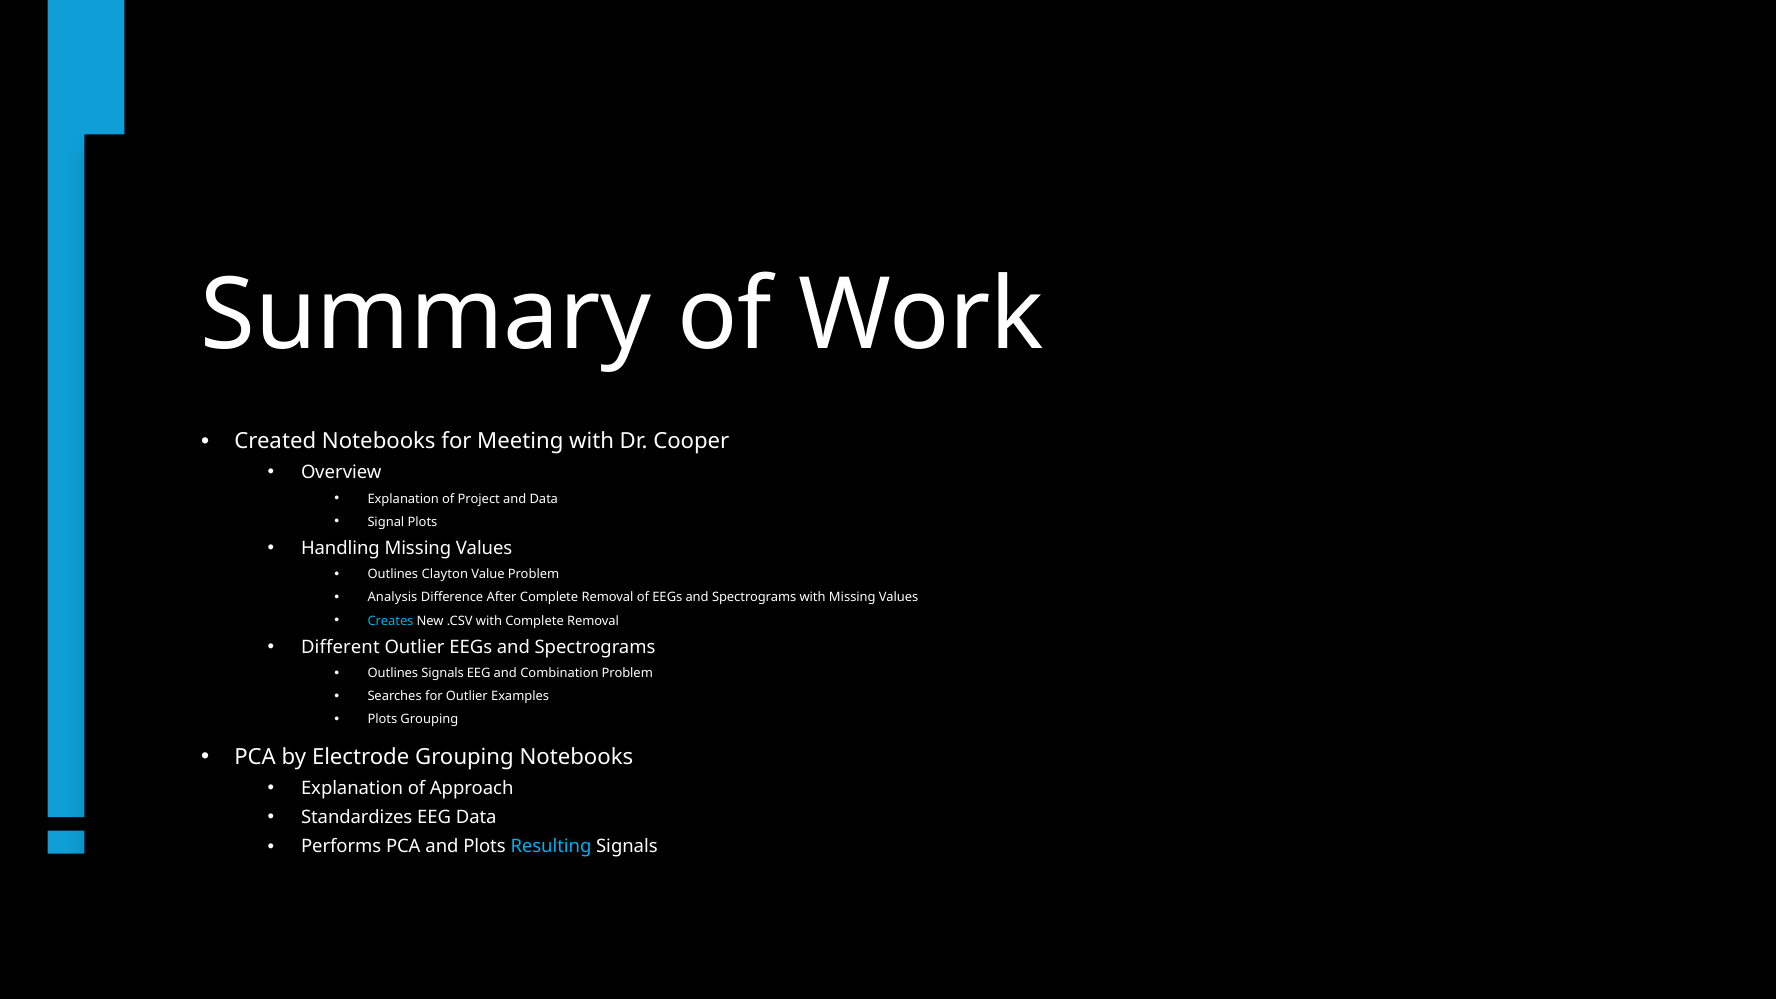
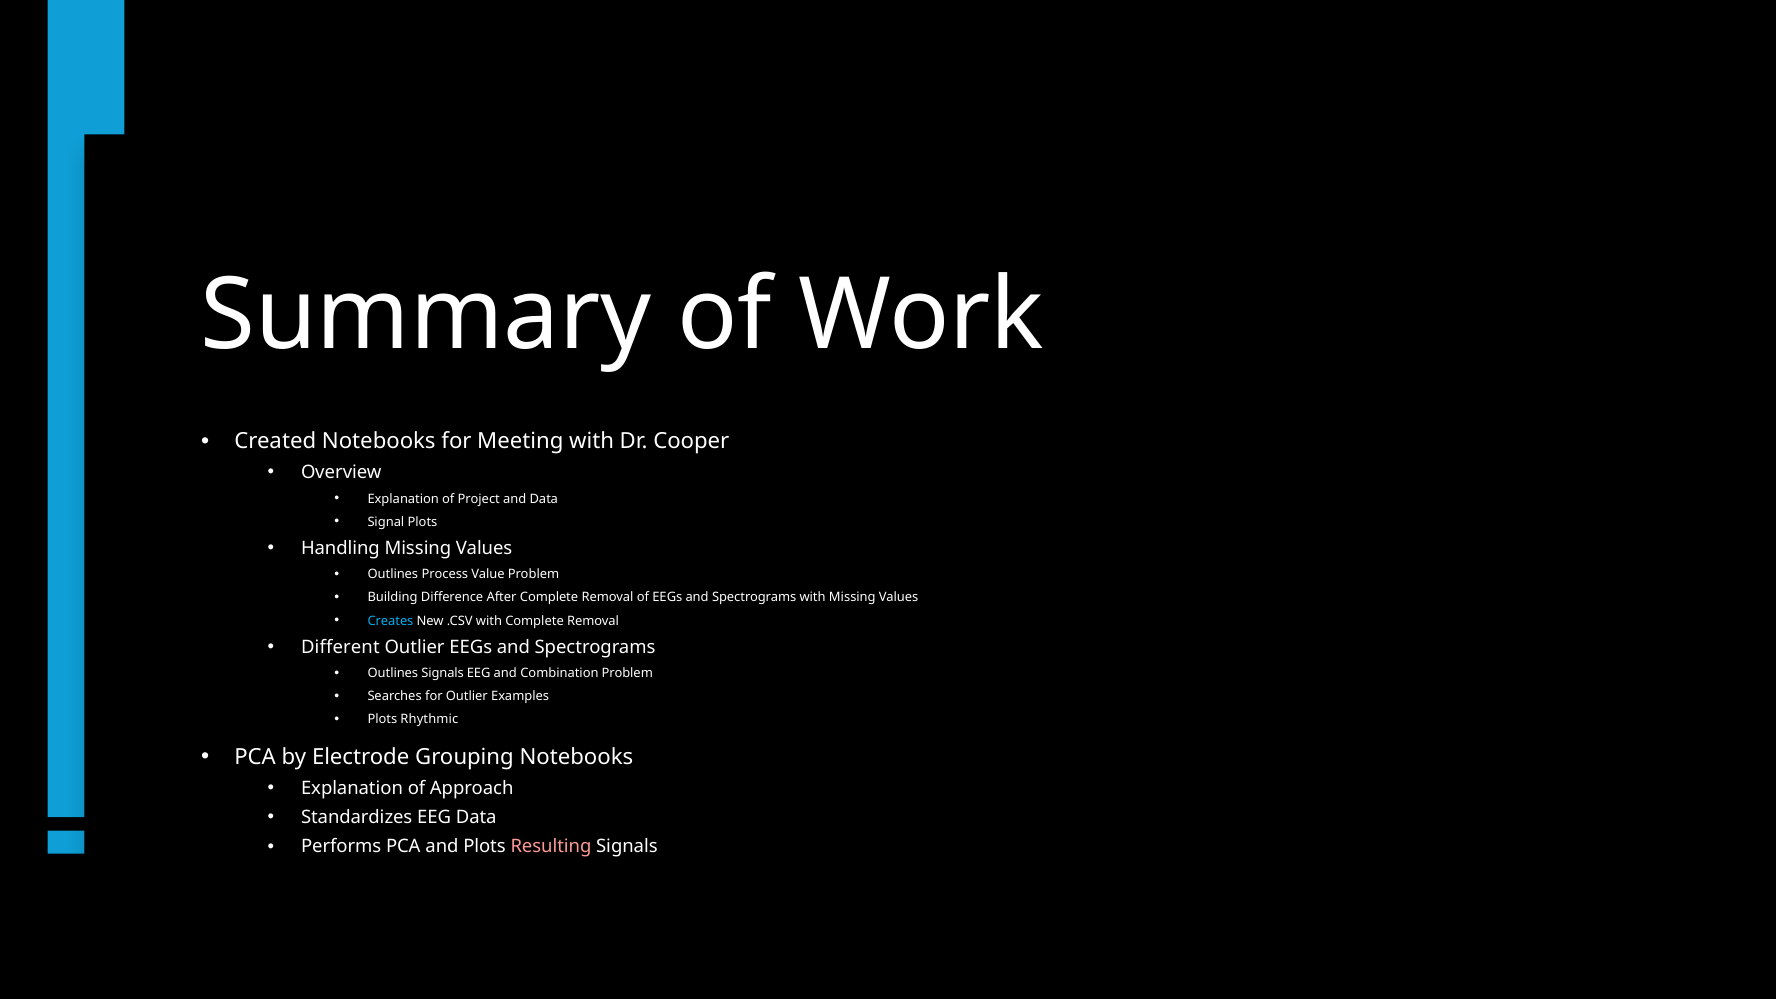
Clayton: Clayton -> Process
Analysis: Analysis -> Building
Plots Grouping: Grouping -> Rhythmic
Resulting colour: light blue -> pink
